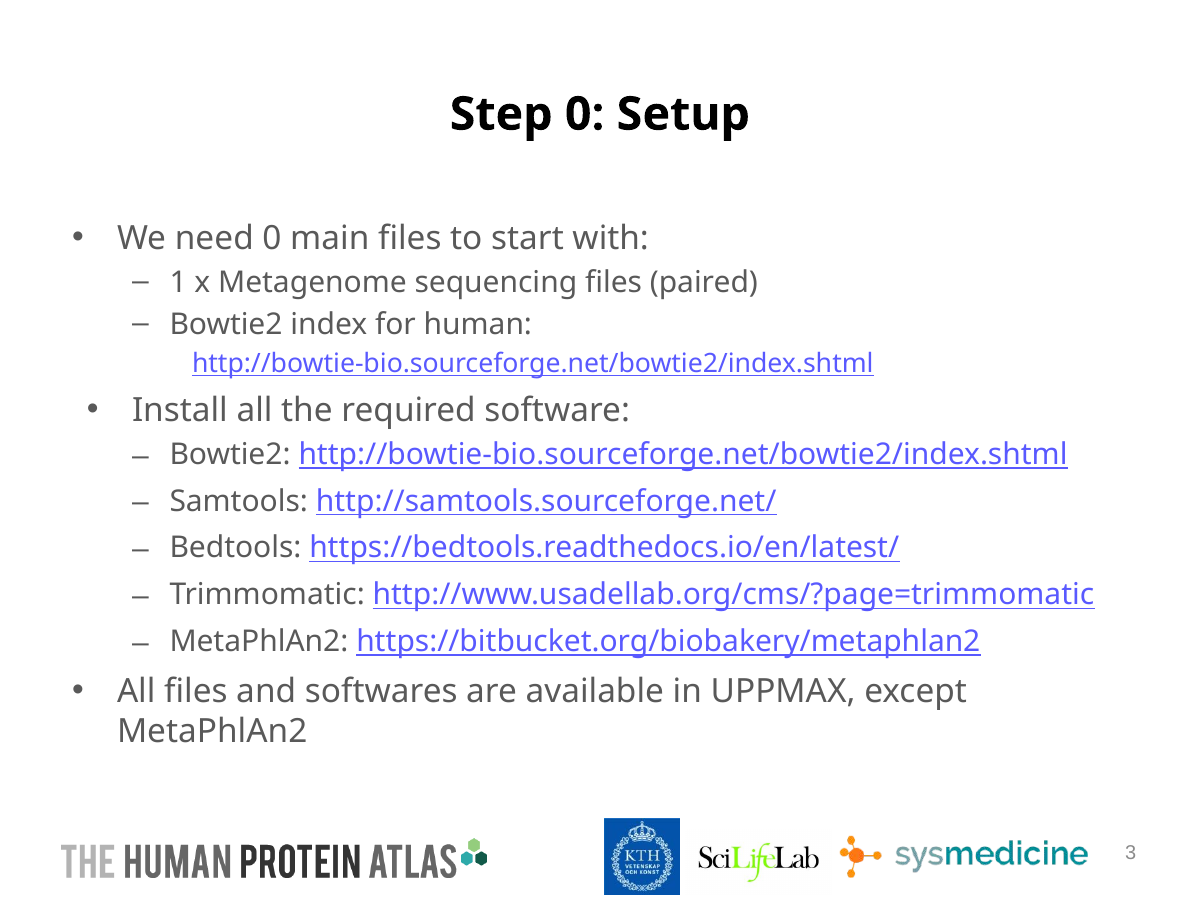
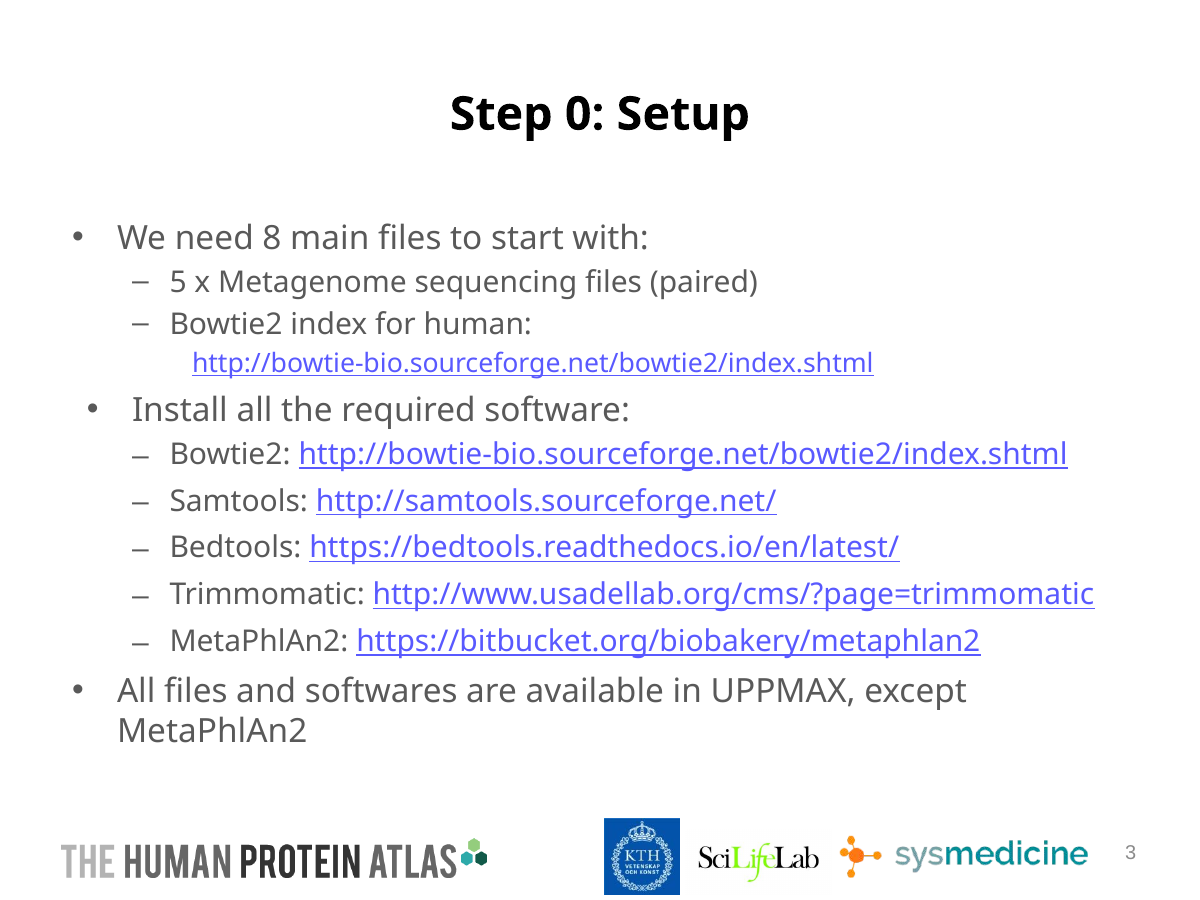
need 0: 0 -> 8
1: 1 -> 5
